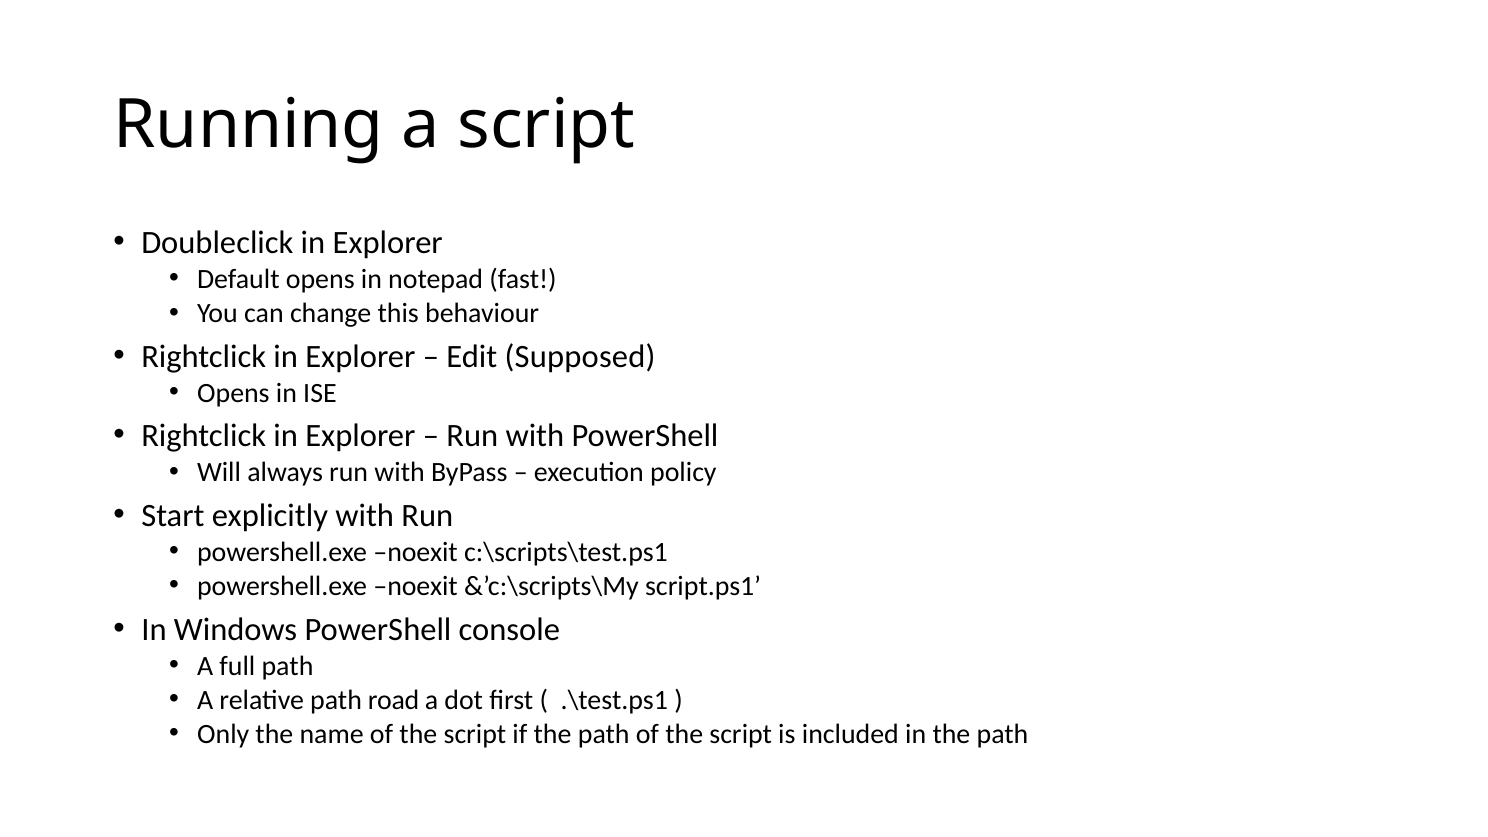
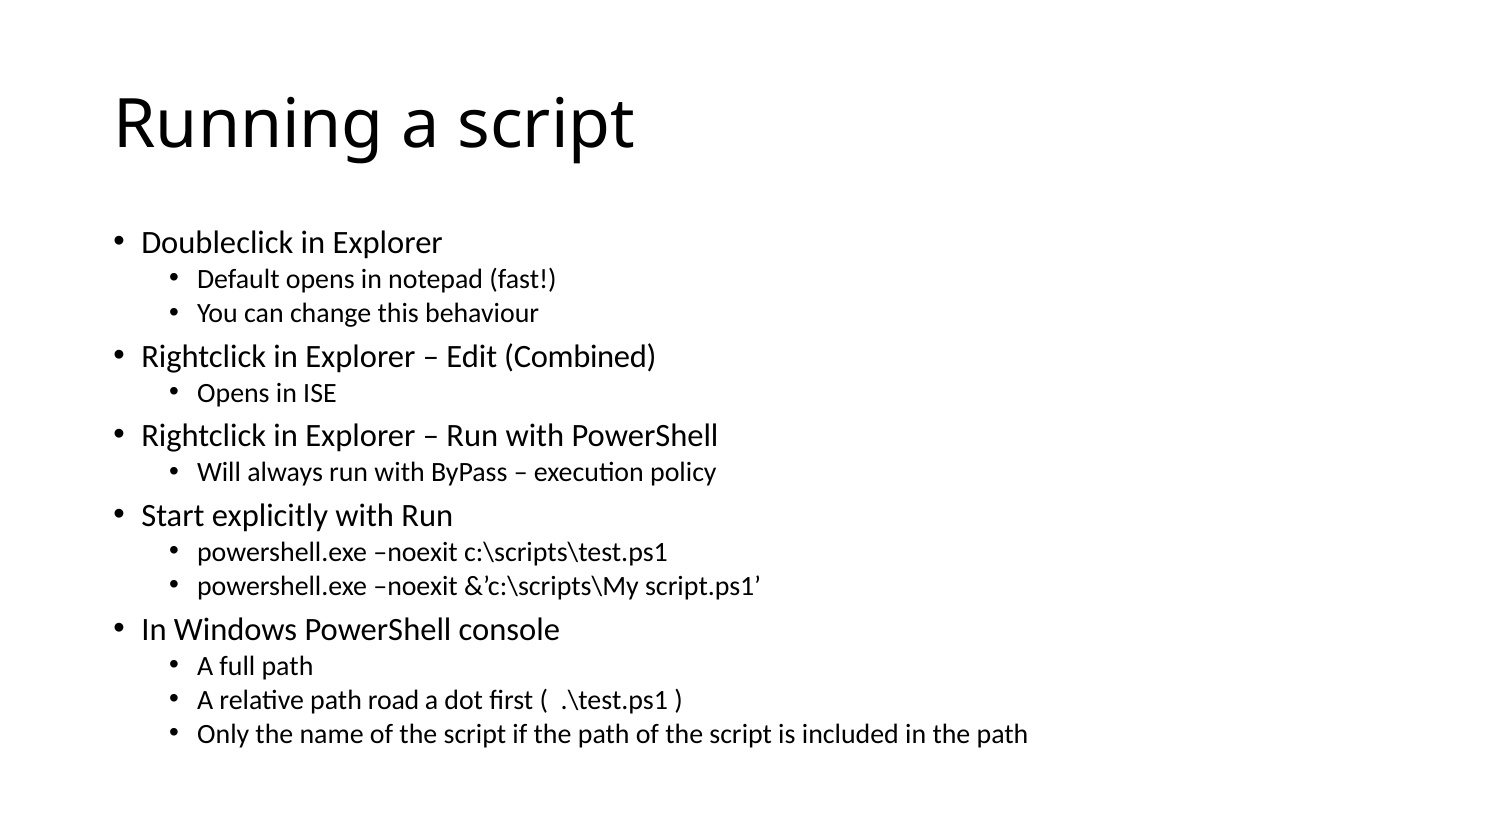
Supposed: Supposed -> Combined
